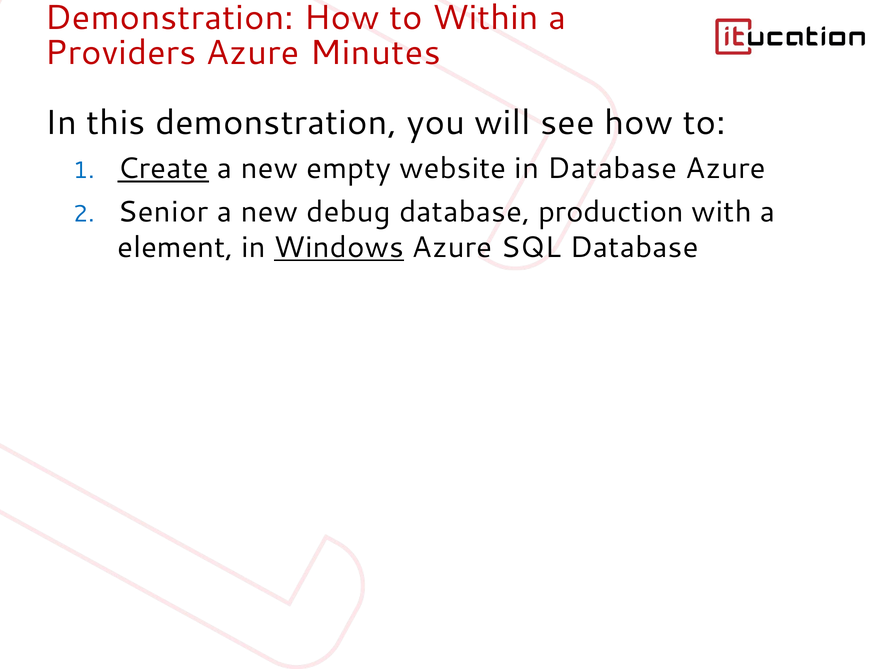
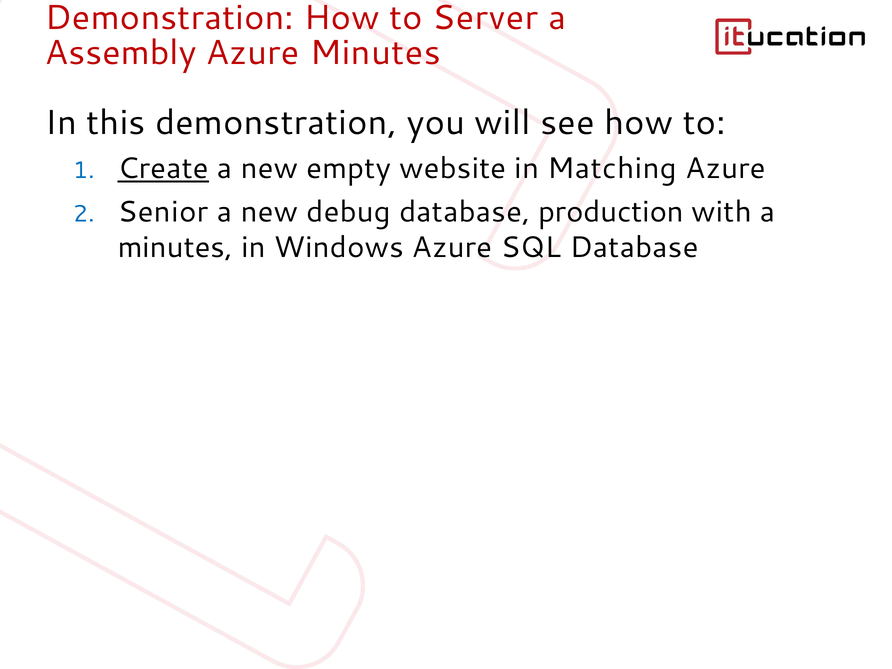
Within: Within -> Server
Providers: Providers -> Assembly
in Database: Database -> Matching
element at (175, 247): element -> minutes
Windows underline: present -> none
